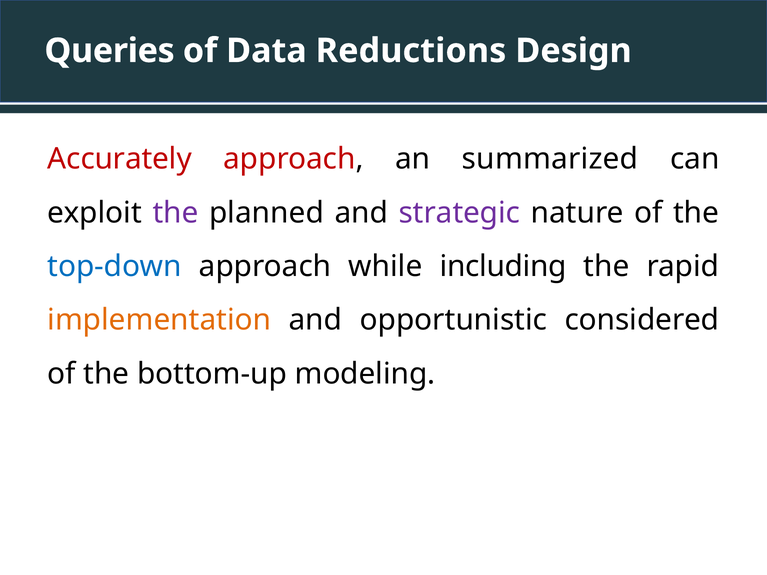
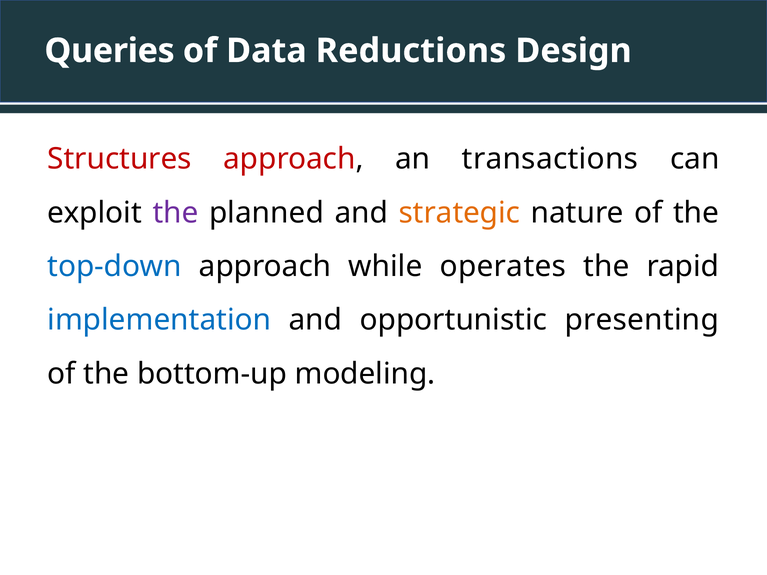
Accurately: Accurately -> Structures
summarized: summarized -> transactions
strategic colour: purple -> orange
including: including -> operates
implementation colour: orange -> blue
considered: considered -> presenting
